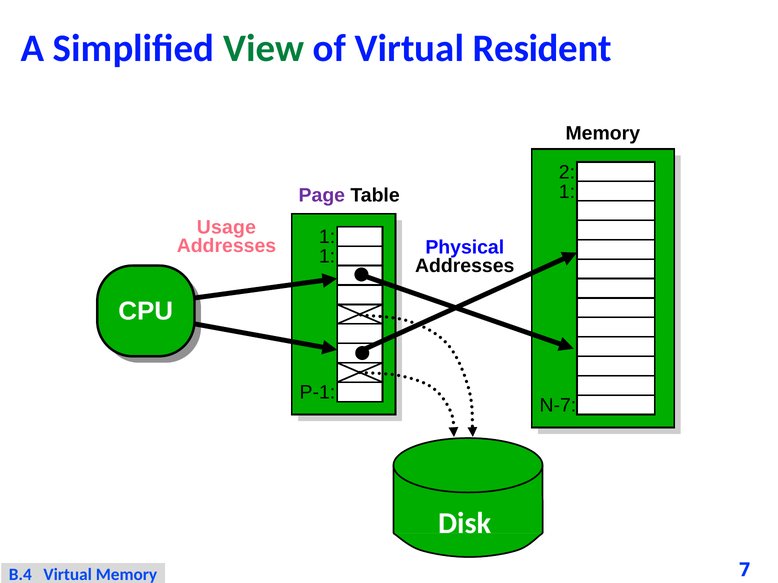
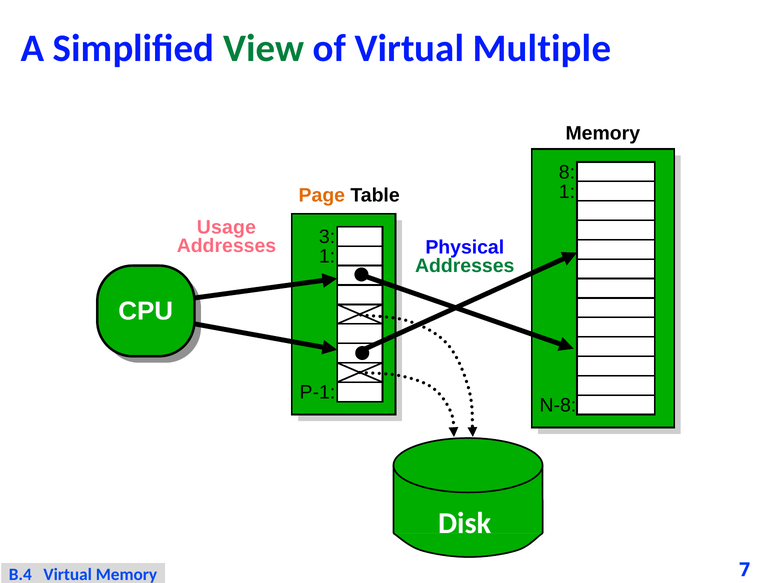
Resident: Resident -> Multiple
2: 2 -> 8
Page colour: purple -> orange
1 at (327, 237): 1 -> 3
Addresses at (465, 266) colour: black -> green
N-7: N-7 -> N-8
